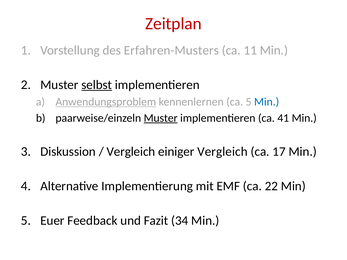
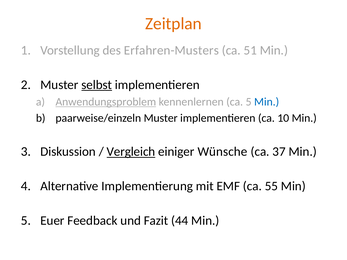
Zeitplan colour: red -> orange
11: 11 -> 51
Muster at (161, 118) underline: present -> none
41: 41 -> 10
Vergleich at (131, 152) underline: none -> present
einiger Vergleich: Vergleich -> Wünsche
17: 17 -> 37
22: 22 -> 55
34: 34 -> 44
